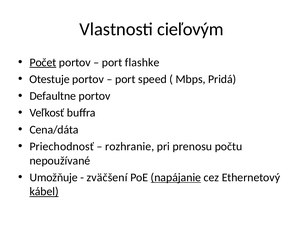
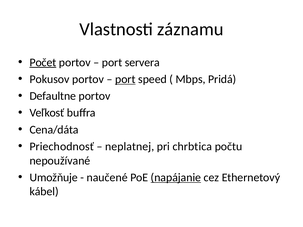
cieľovým: cieľovým -> záznamu
flashke: flashke -> servera
Otestuje: Otestuje -> Pokusov
port at (125, 79) underline: none -> present
rozhranie: rozhranie -> neplatnej
prenosu: prenosu -> chrbtica
zväčšení: zväčšení -> naučené
kábel underline: present -> none
